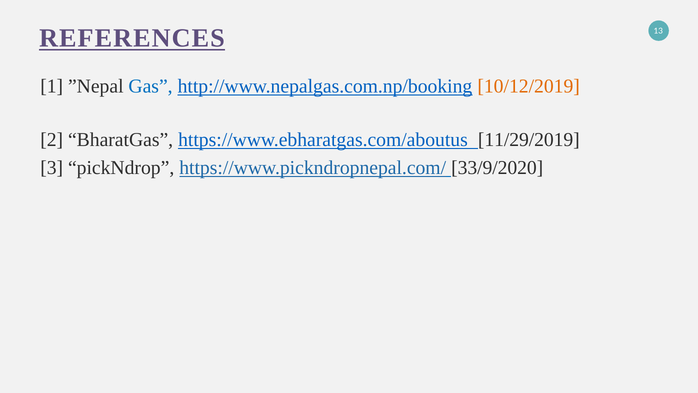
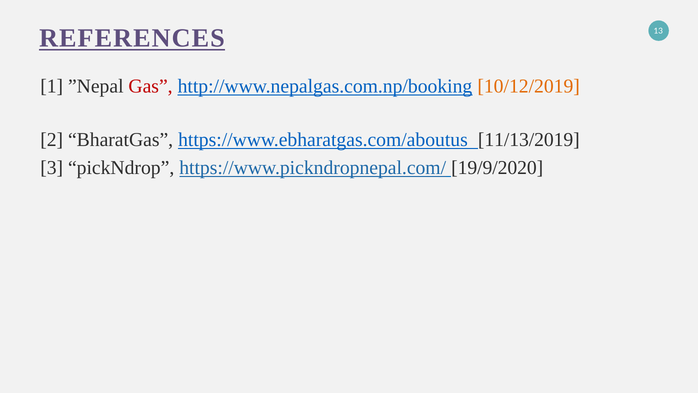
Gas colour: blue -> red
11/29/2019: 11/29/2019 -> 11/13/2019
33/9/2020: 33/9/2020 -> 19/9/2020
